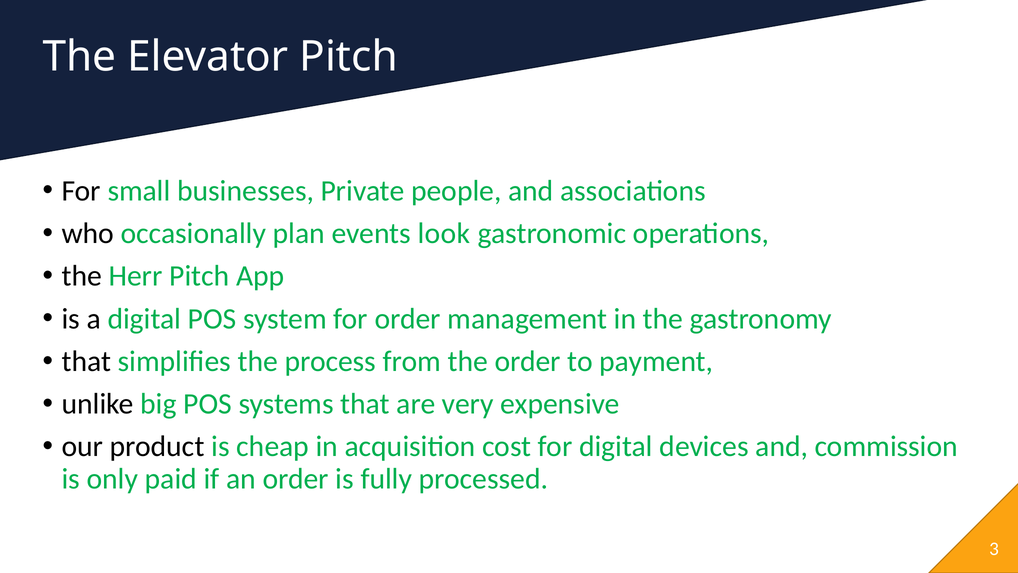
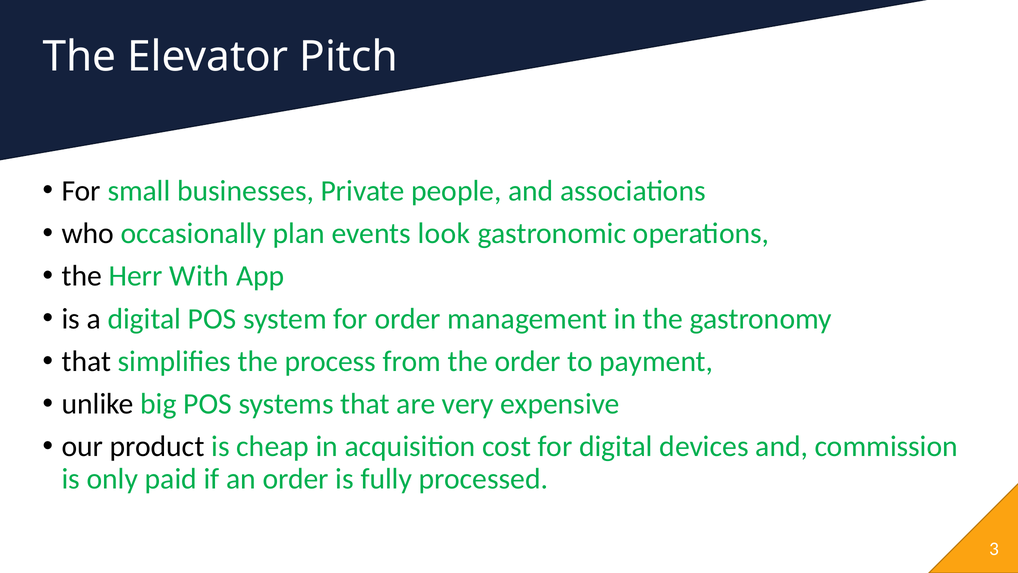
Herr Pitch: Pitch -> With
